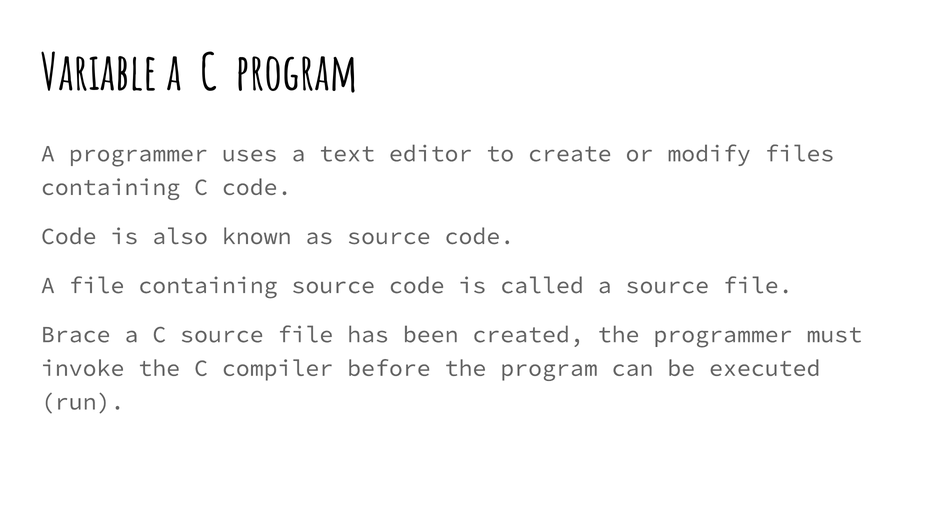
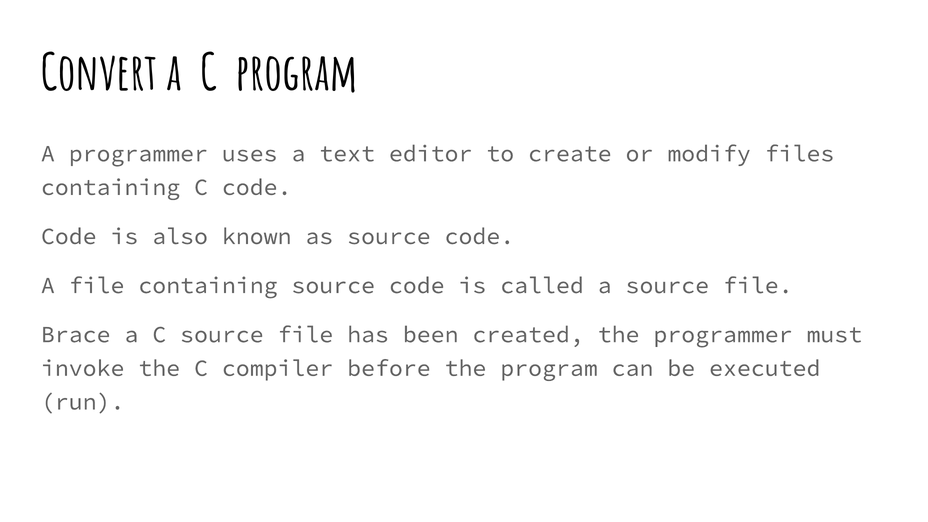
Variable: Variable -> Convert
